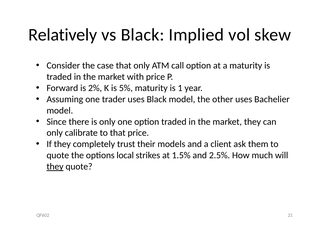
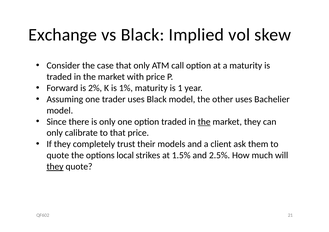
Relatively: Relatively -> Exchange
5%: 5% -> 1%
the at (204, 122) underline: none -> present
